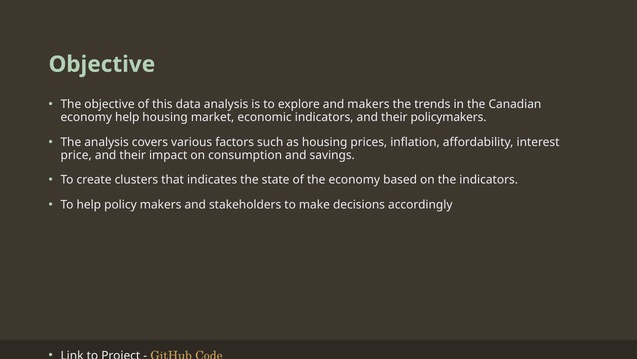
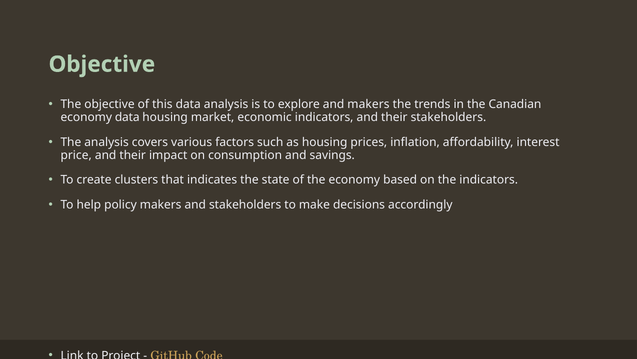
economy help: help -> data
their policymakers: policymakers -> stakeholders
